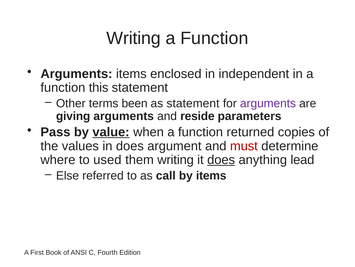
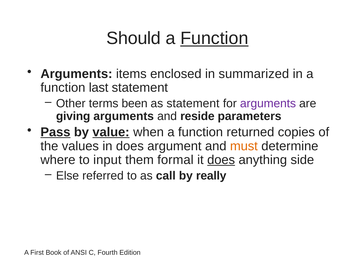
Writing at (134, 38): Writing -> Should
Function at (214, 38) underline: none -> present
independent: independent -> summarized
this: this -> last
Pass underline: none -> present
must colour: red -> orange
used: used -> input
them writing: writing -> formal
lead: lead -> side
by items: items -> really
